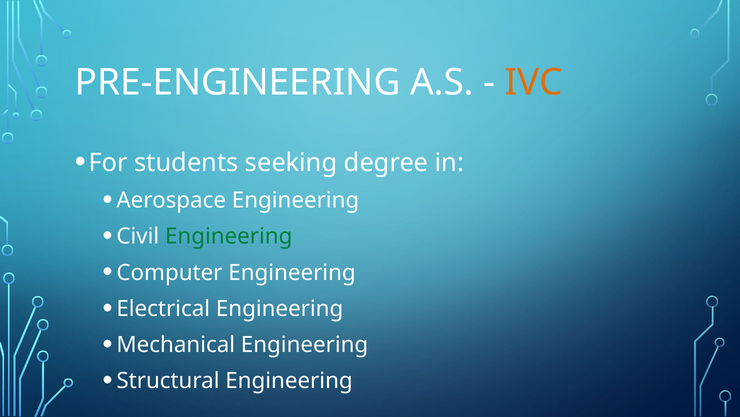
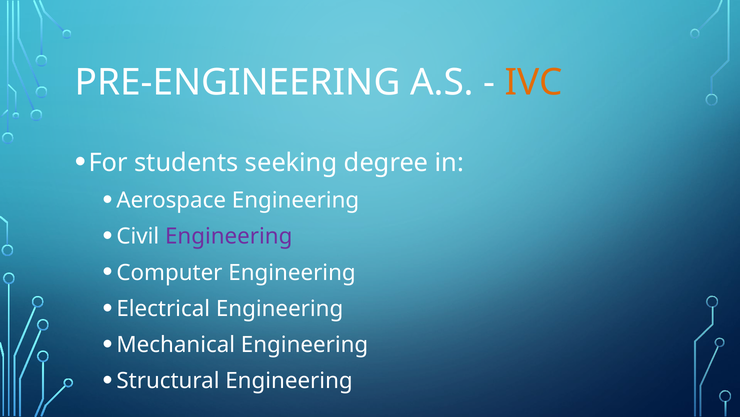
Engineering at (229, 236) colour: green -> purple
